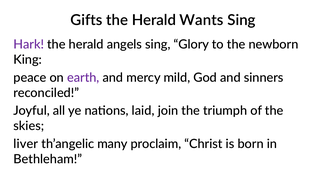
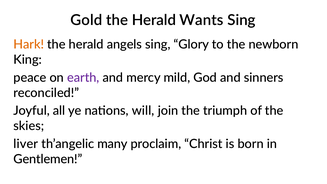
Gifts: Gifts -> Gold
Hark at (29, 45) colour: purple -> orange
laid: laid -> will
Bethleham: Bethleham -> Gentlemen
